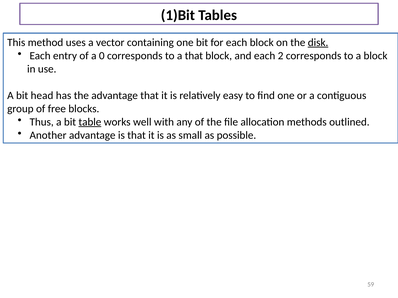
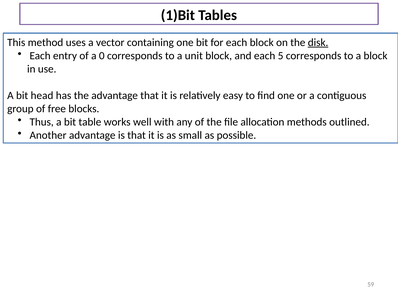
a that: that -> unit
2: 2 -> 5
table underline: present -> none
